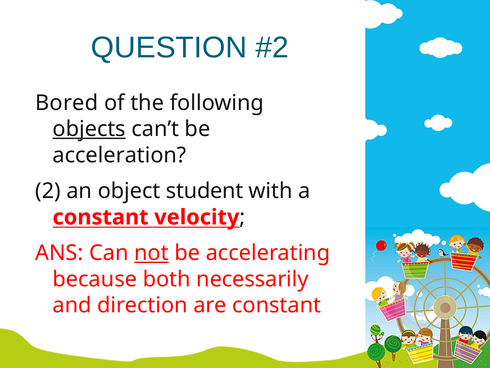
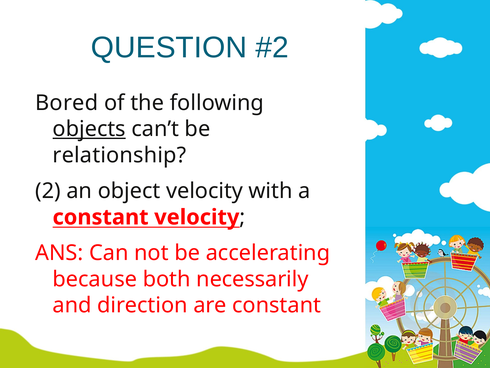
acceleration: acceleration -> relationship
object student: student -> velocity
not underline: present -> none
